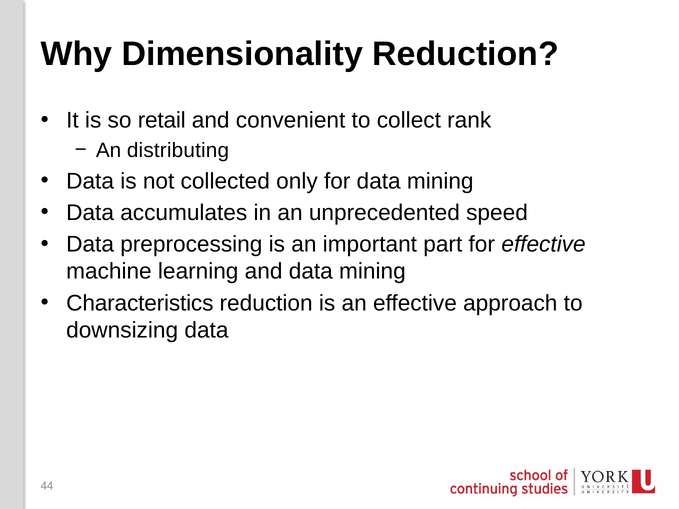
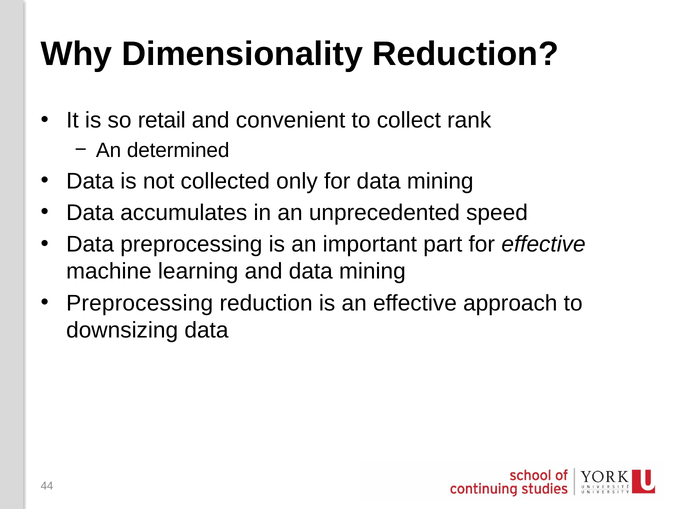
distributing: distributing -> determined
Characteristics at (140, 303): Characteristics -> Preprocessing
